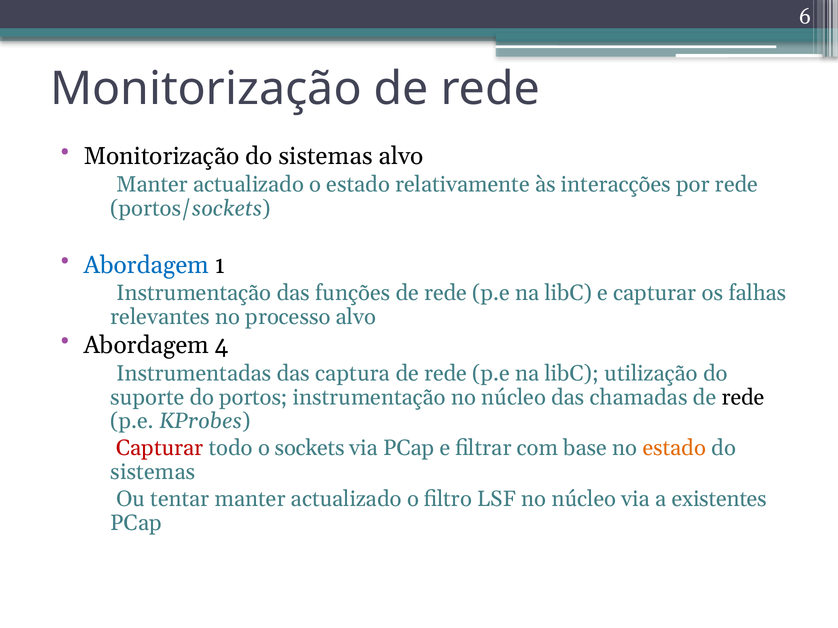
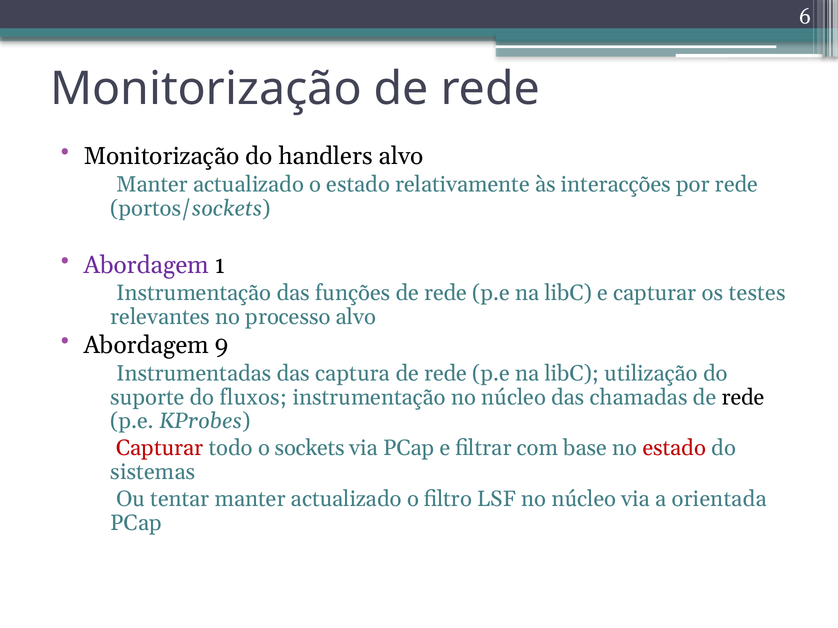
Monitorização do sistemas: sistemas -> handlers
Abordagem at (146, 265) colour: blue -> purple
falhas: falhas -> testes
4: 4 -> 9
portos: portos -> fluxos
estado at (674, 448) colour: orange -> red
existentes: existentes -> orientada
